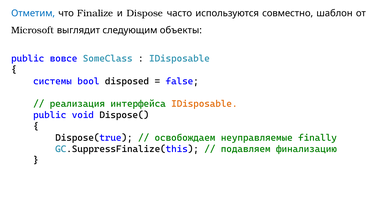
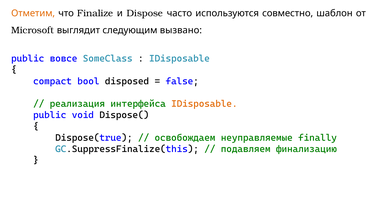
Отметим colour: blue -> orange
объекты: объекты -> вызвано
системы: системы -> compact
